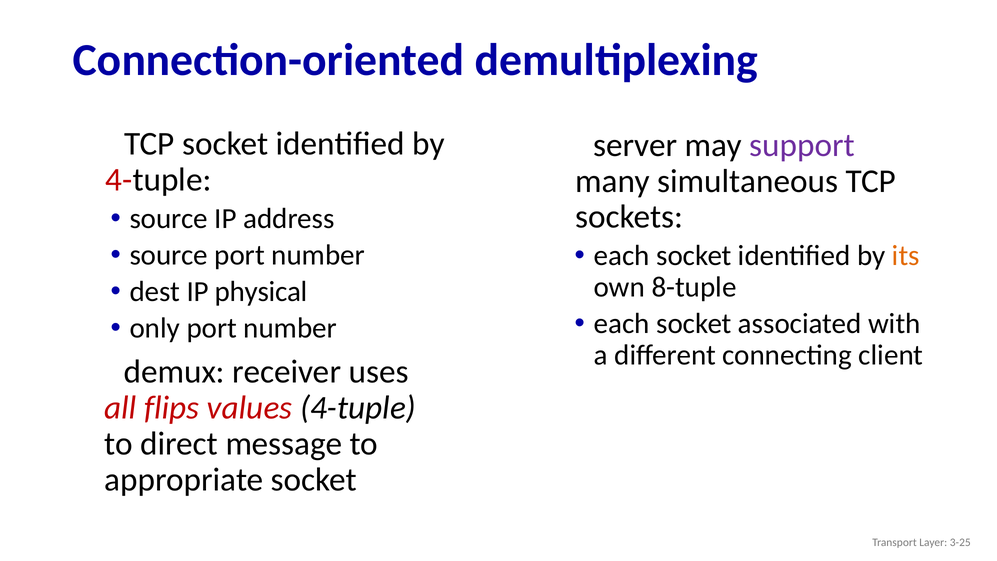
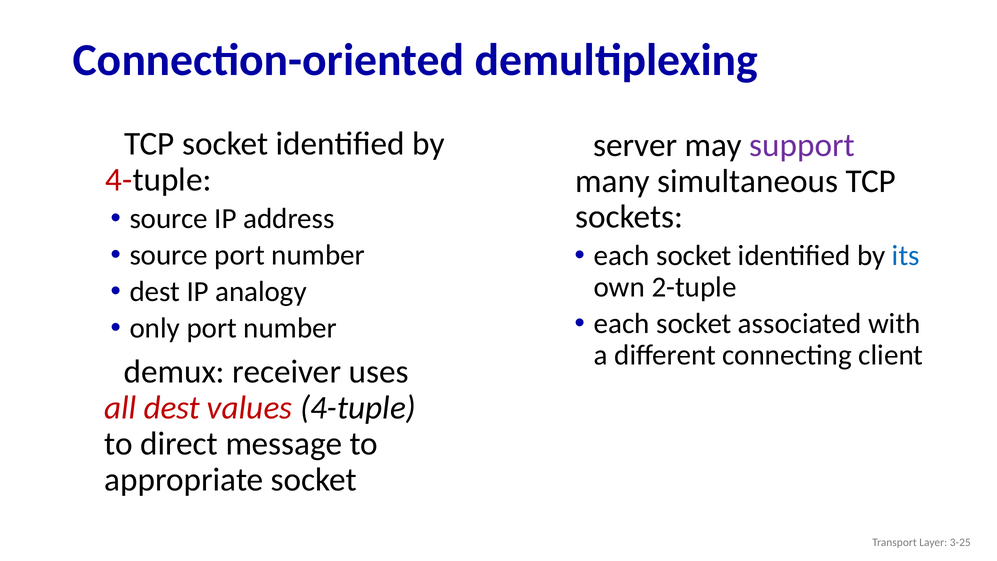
its colour: orange -> blue
8-tuple: 8-tuple -> 2-tuple
physical: physical -> analogy
all flips: flips -> dest
